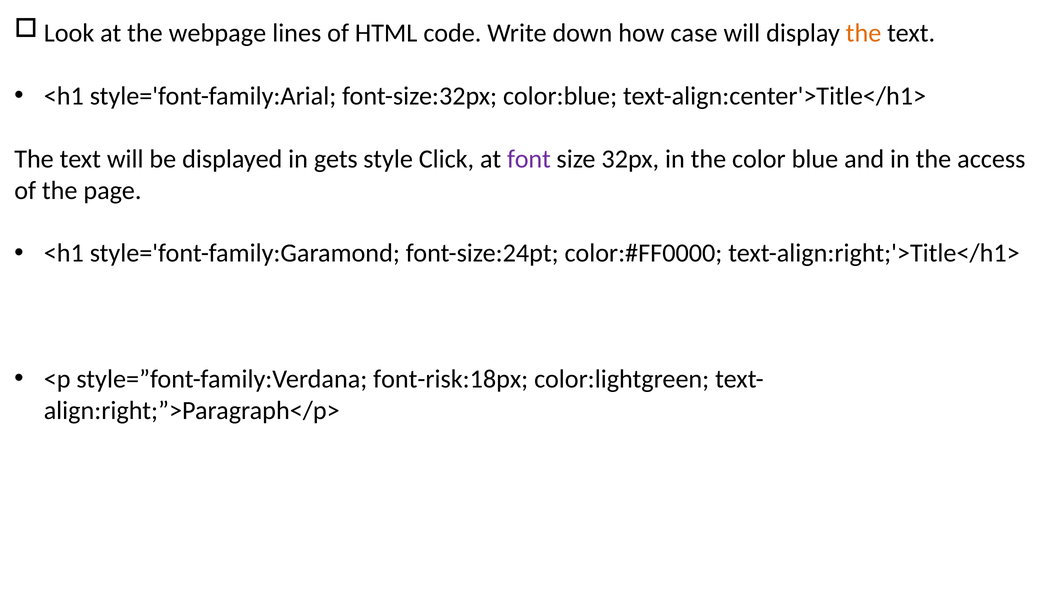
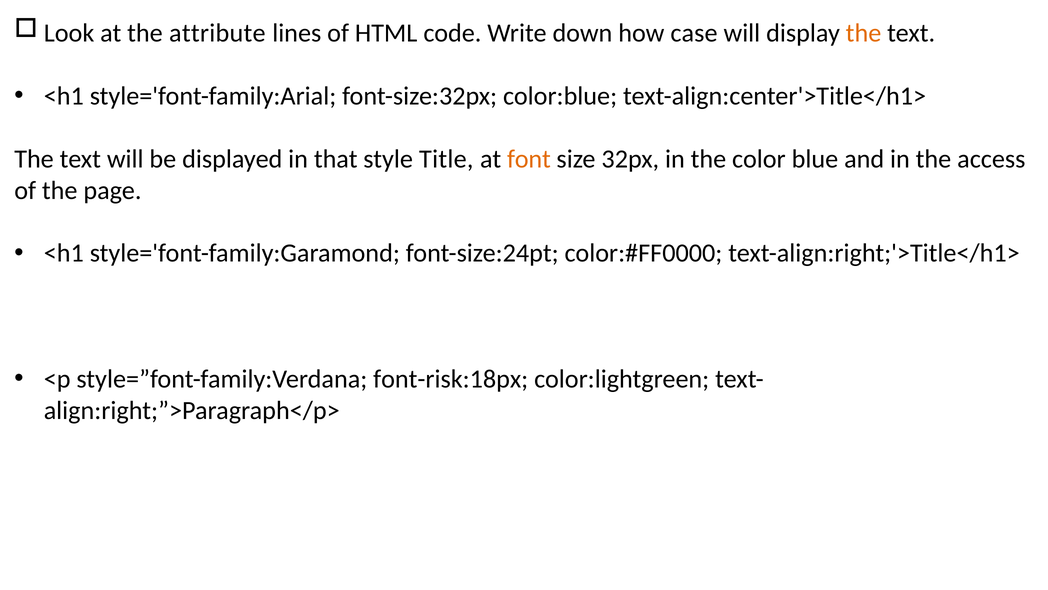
webpage: webpage -> attribute
gets: gets -> that
Click: Click -> Title
font colour: purple -> orange
